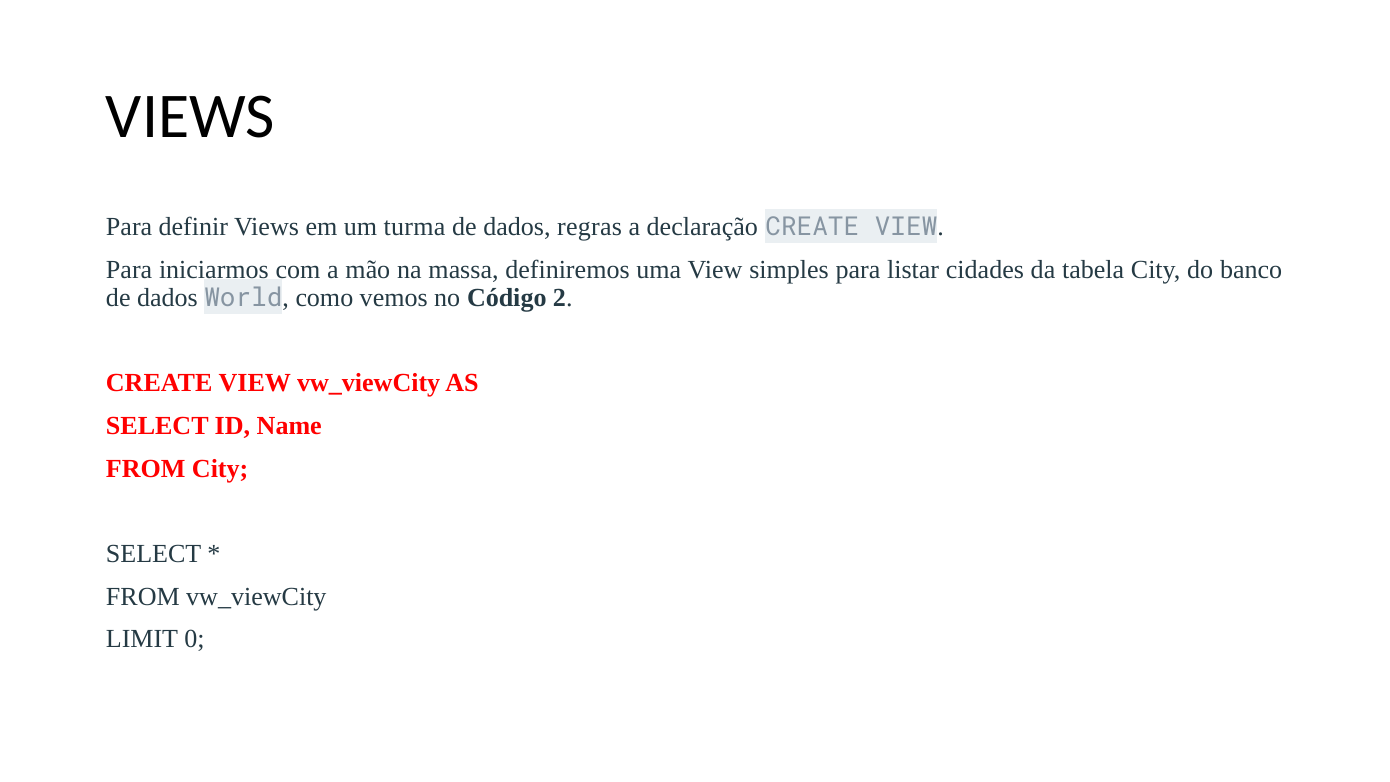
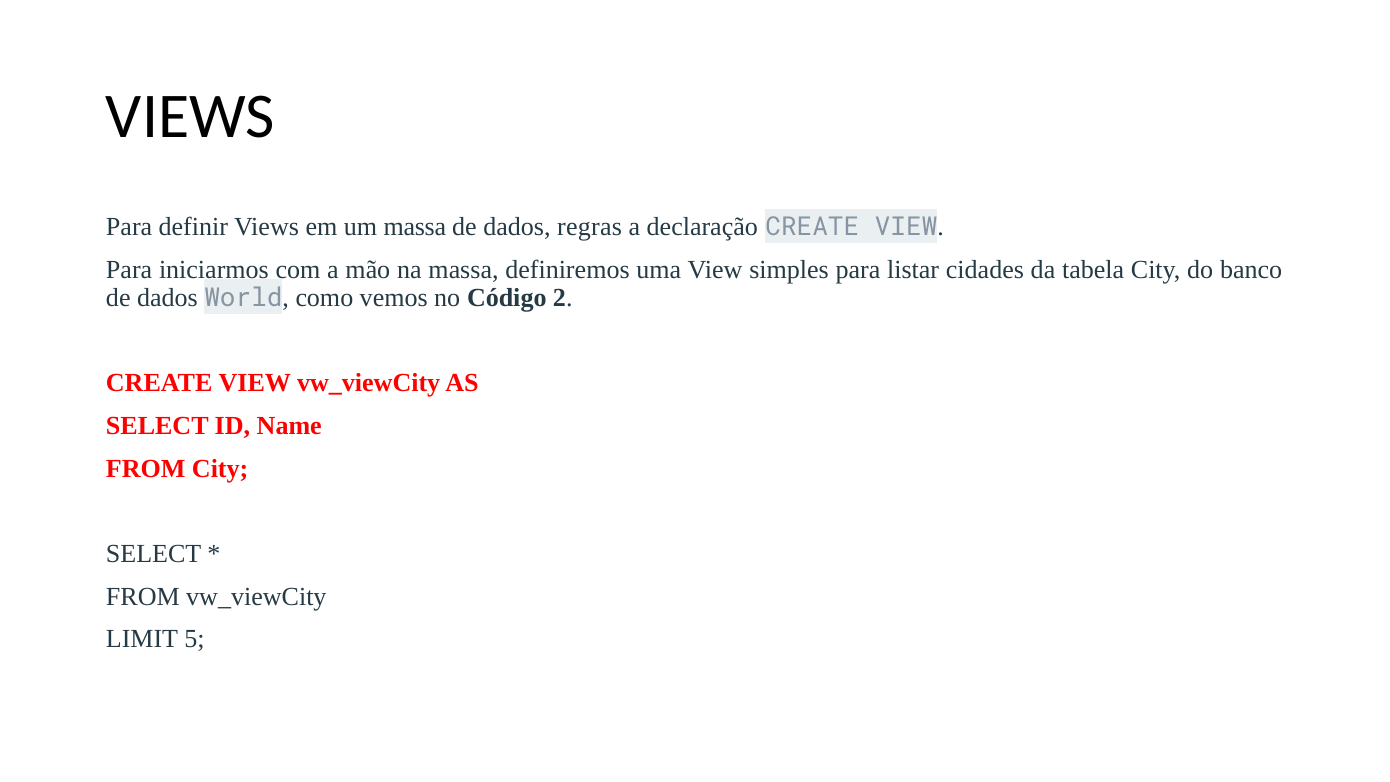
um turma: turma -> massa
0: 0 -> 5
